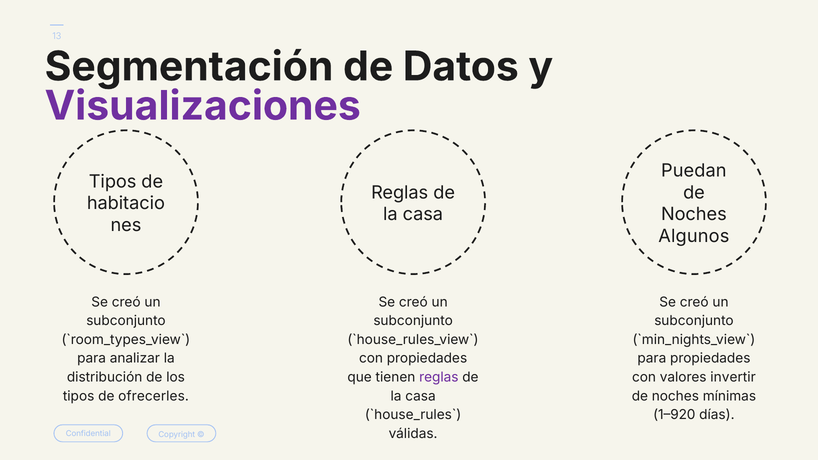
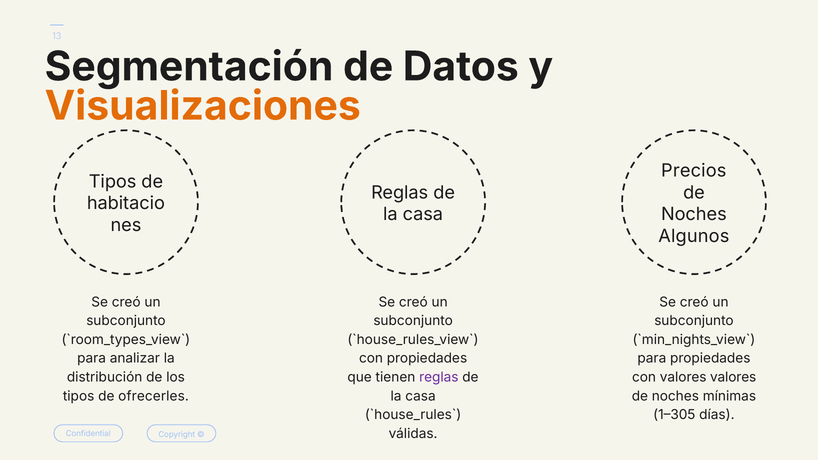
Visualizaciones colour: purple -> orange
Puedan: Puedan -> Precios
valores invertir: invertir -> valores
1–920: 1–920 -> 1–305
